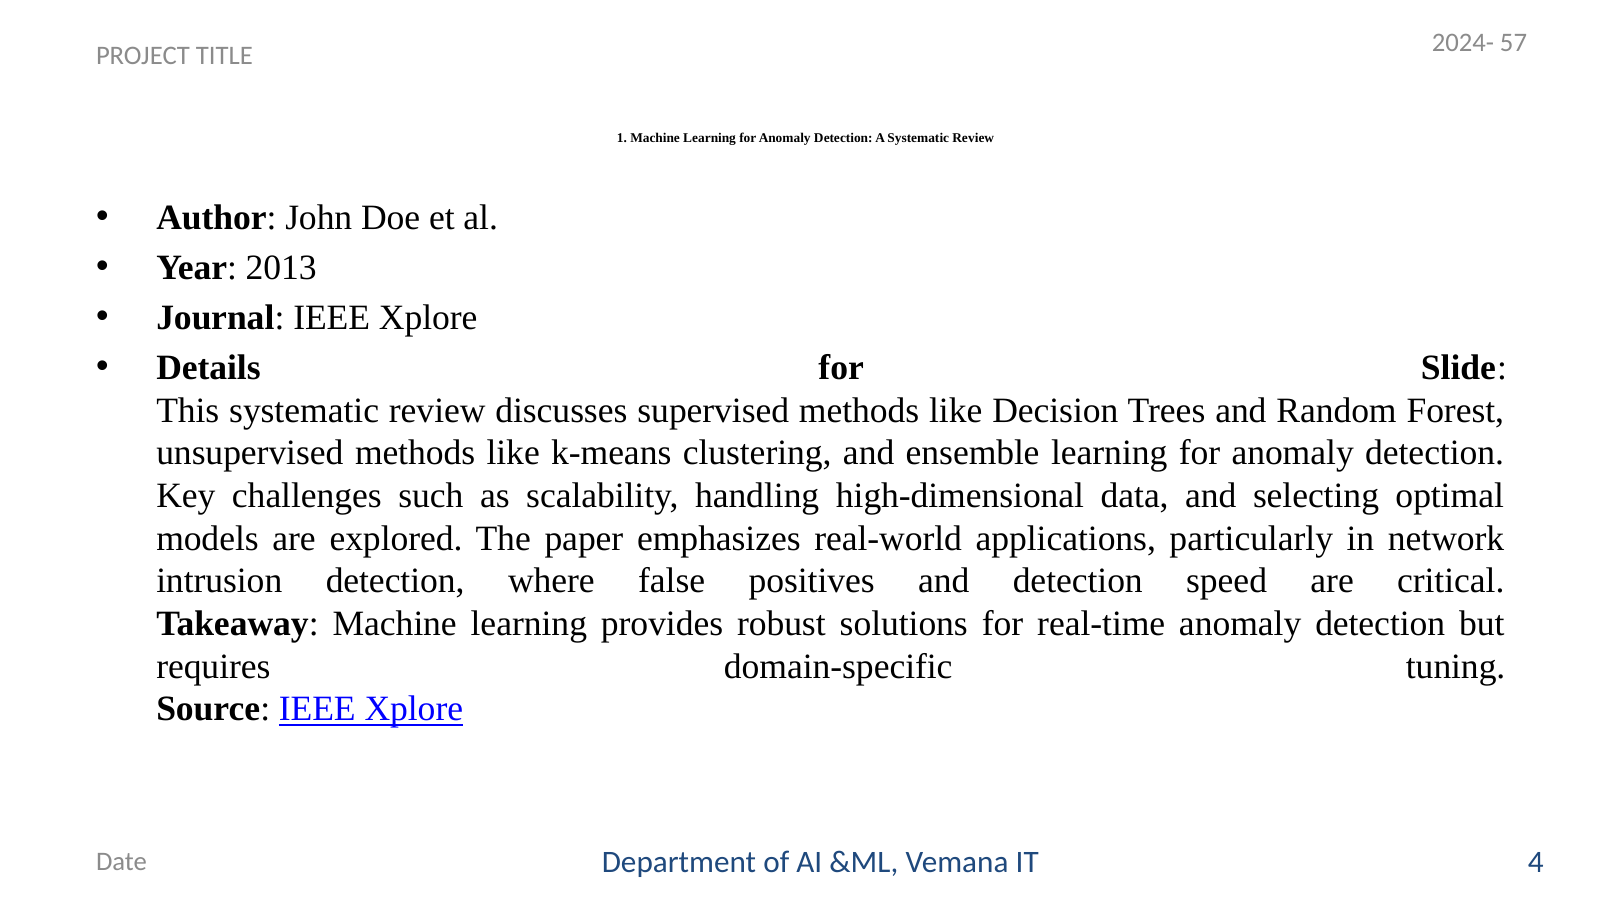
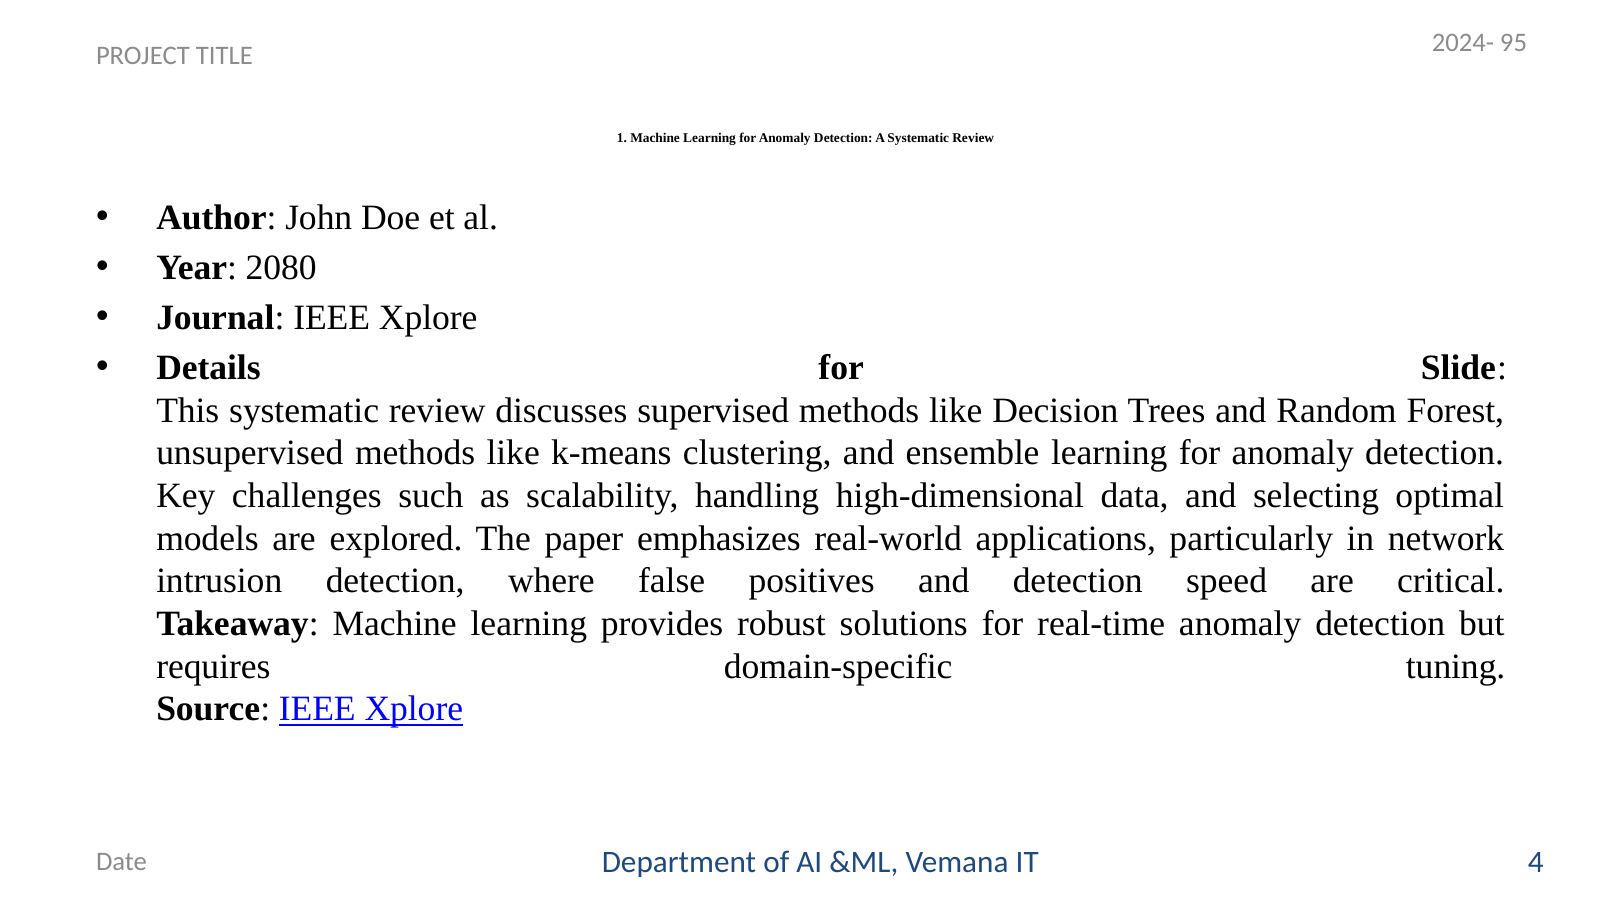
57: 57 -> 95
2013: 2013 -> 2080
